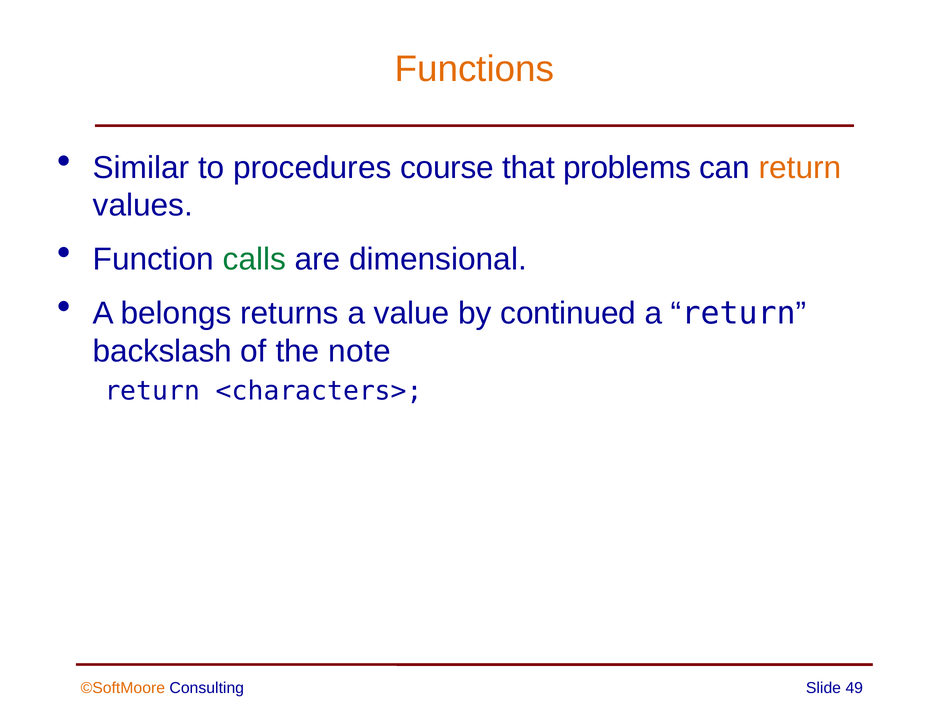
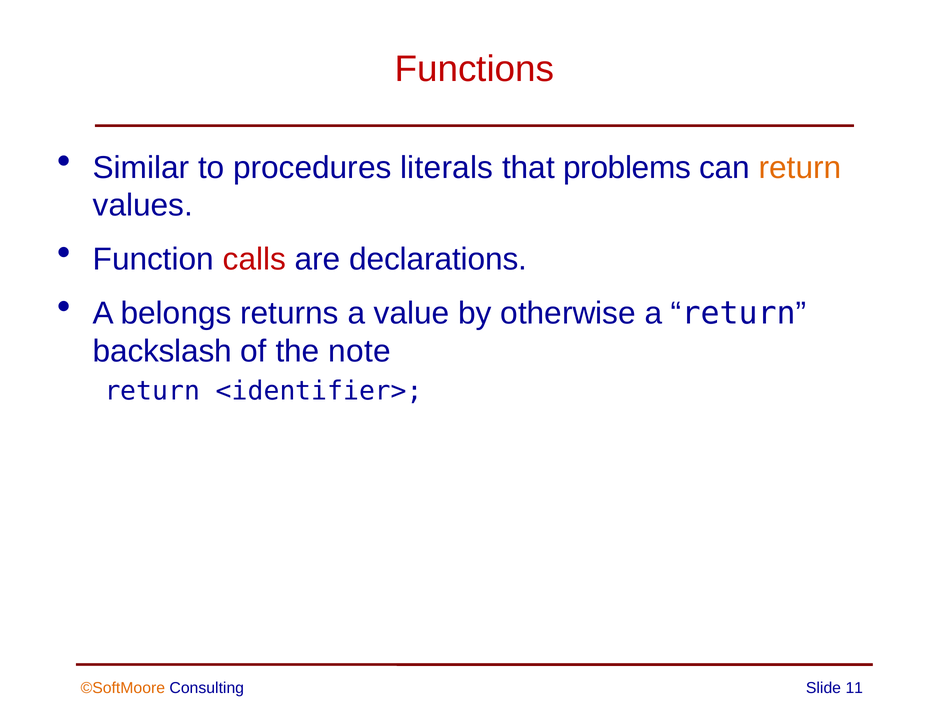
Functions colour: orange -> red
course: course -> literals
calls colour: green -> red
dimensional: dimensional -> declarations
continued: continued -> otherwise
<characters>: <characters> -> <identifier>
49: 49 -> 11
